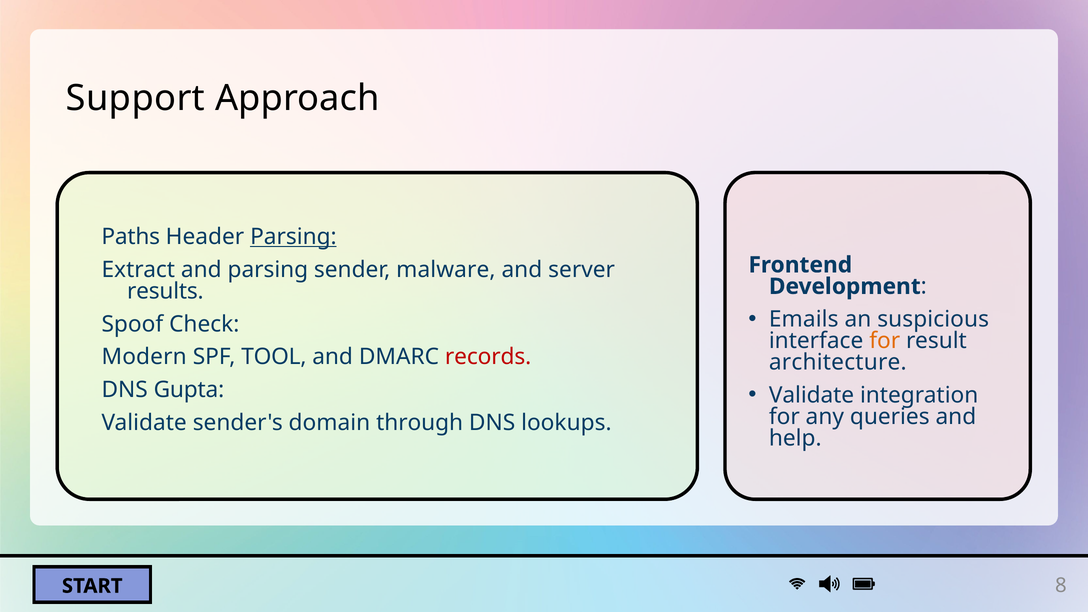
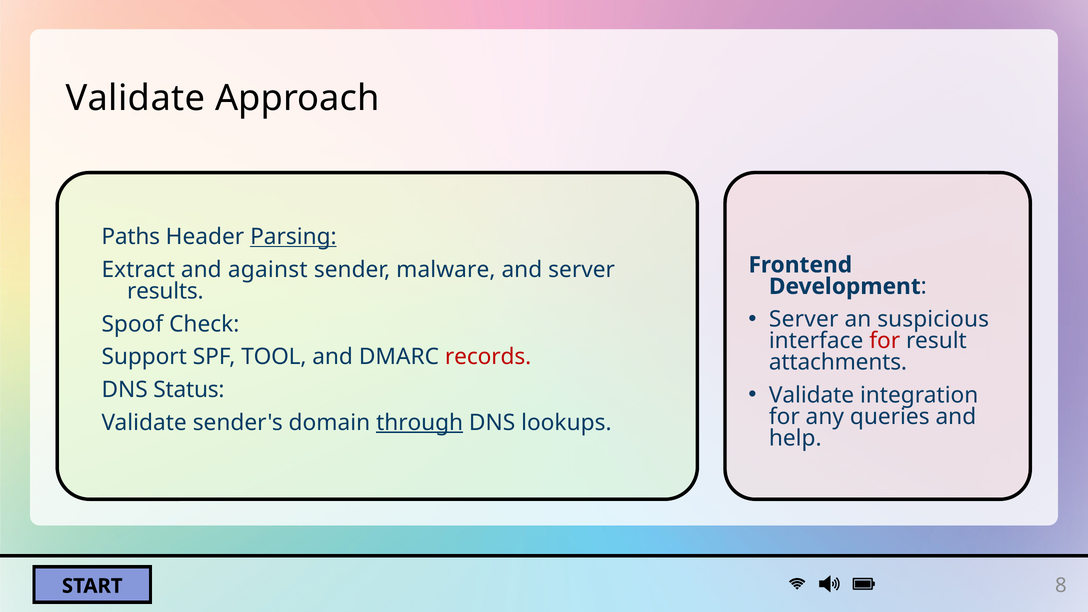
Support at (135, 98): Support -> Validate
and parsing: parsing -> against
Emails at (804, 319): Emails -> Server
for at (885, 341) colour: orange -> red
Modern: Modern -> Support
architecture: architecture -> attachments
Gupta: Gupta -> Status
through underline: none -> present
